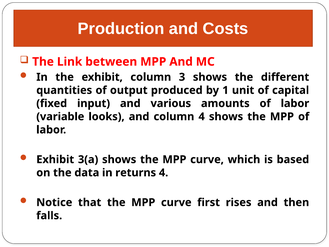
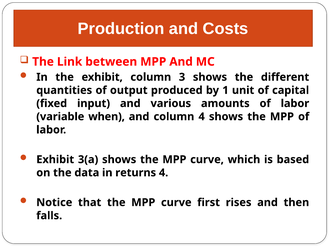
looks: looks -> when
